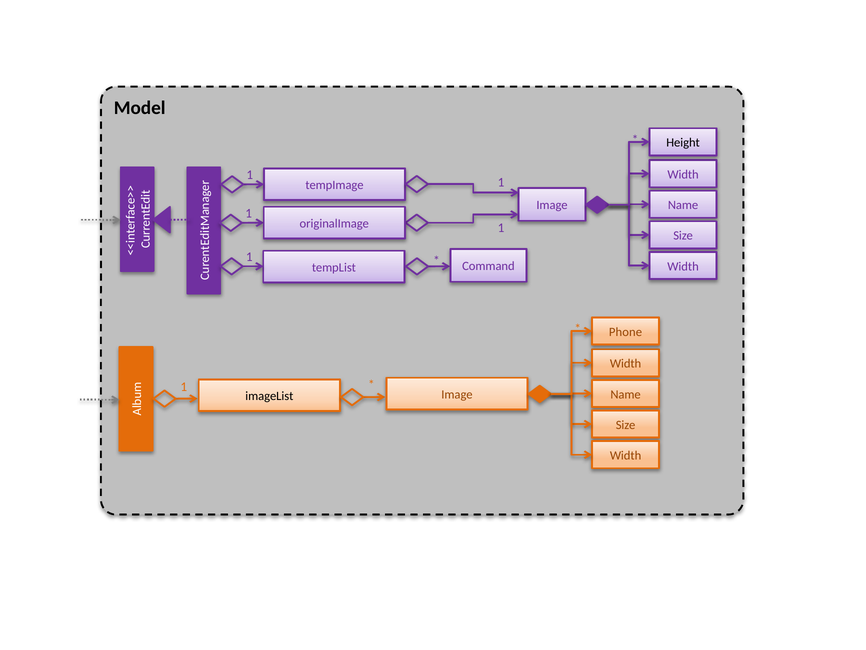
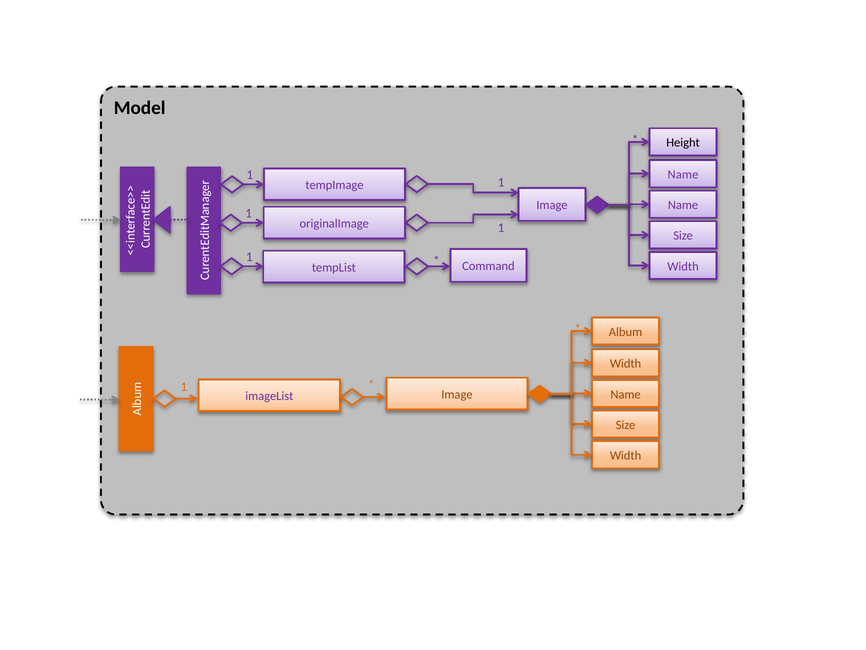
Width at (683, 174): Width -> Name
Phone: Phone -> Album
imageList colour: black -> purple
